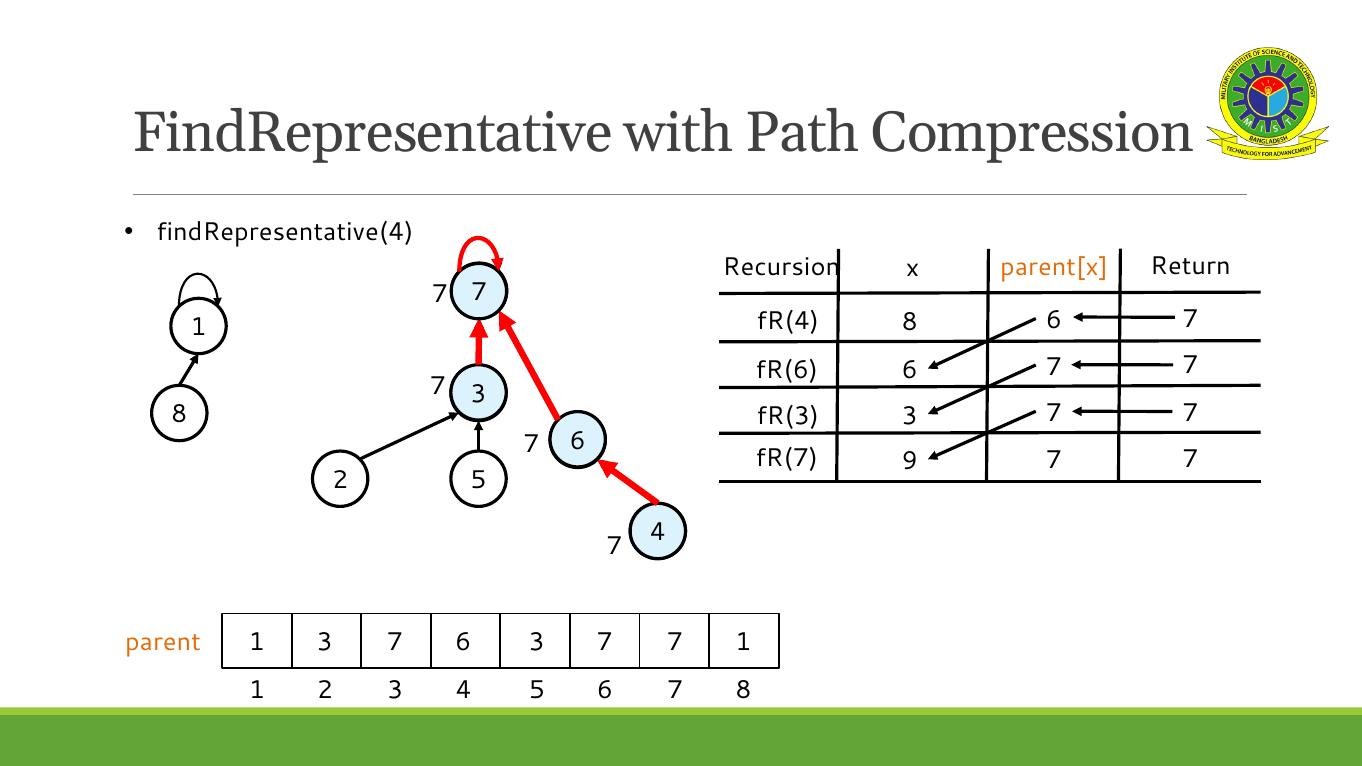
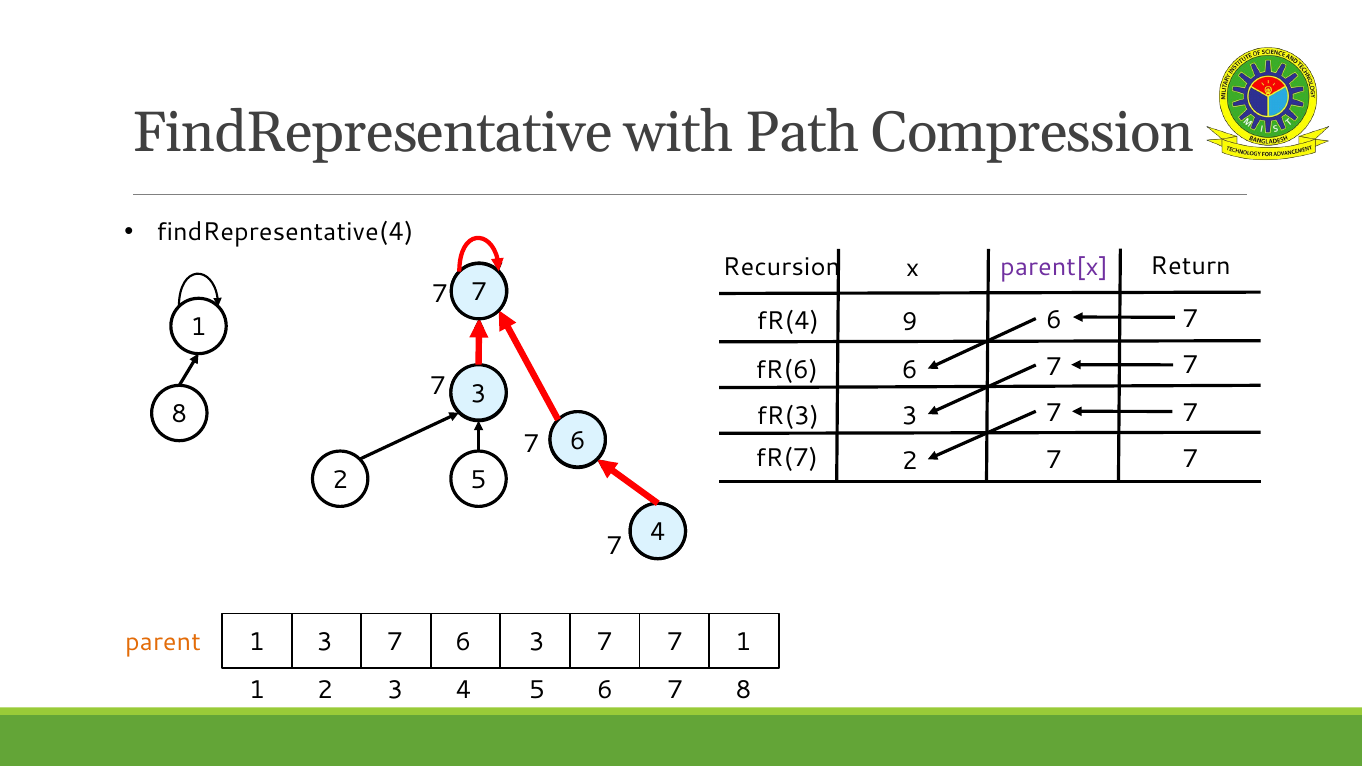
parent[x colour: orange -> purple
fR(4 8: 8 -> 9
fR(7 9: 9 -> 2
